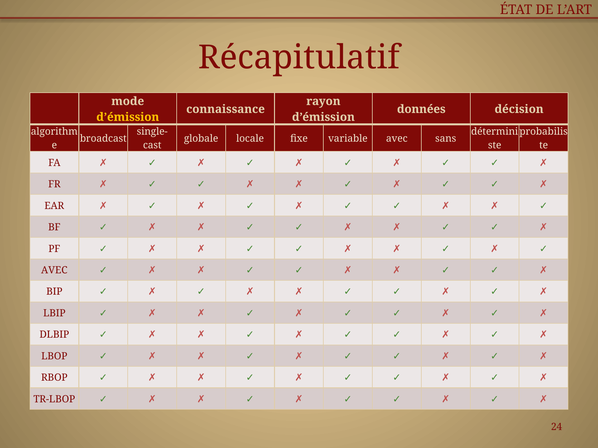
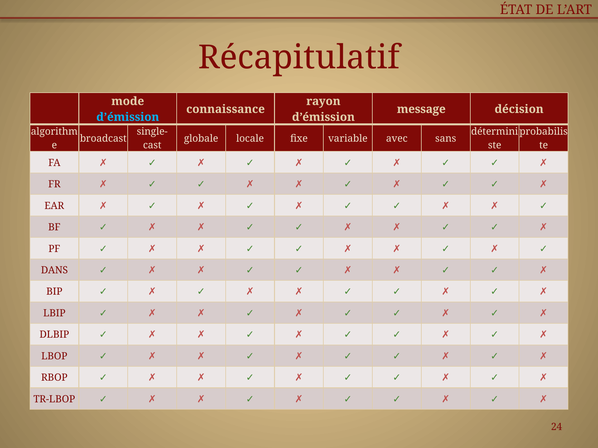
données: données -> message
d’émission at (128, 117) colour: yellow -> light blue
AVEC at (54, 271): AVEC -> DANS
